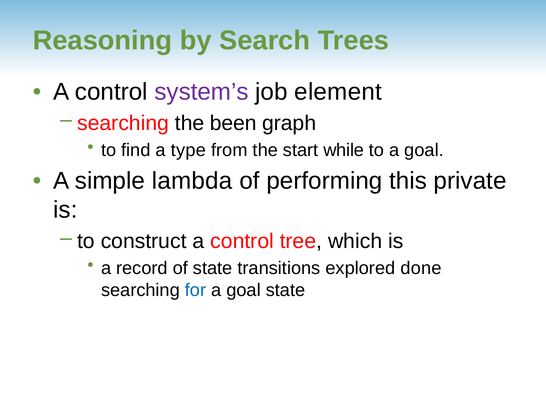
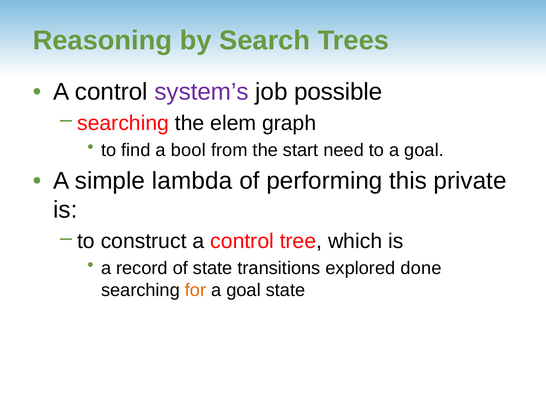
element: element -> possible
been: been -> elem
type: type -> bool
while: while -> need
for colour: blue -> orange
